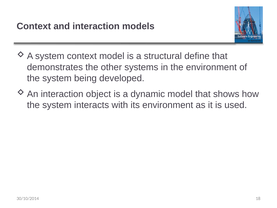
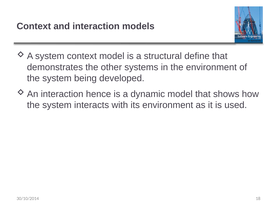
object: object -> hence
